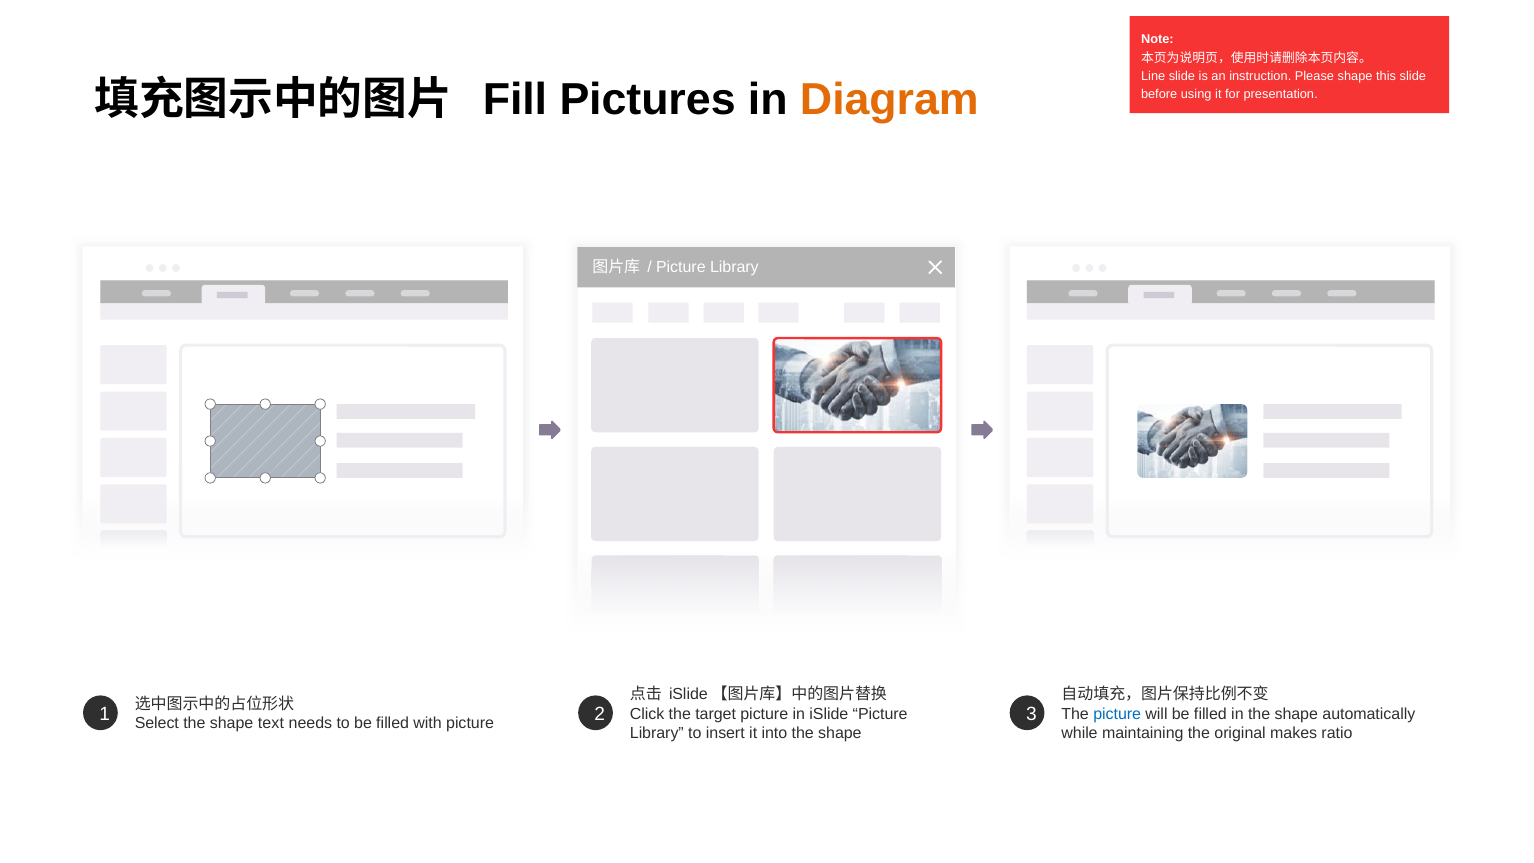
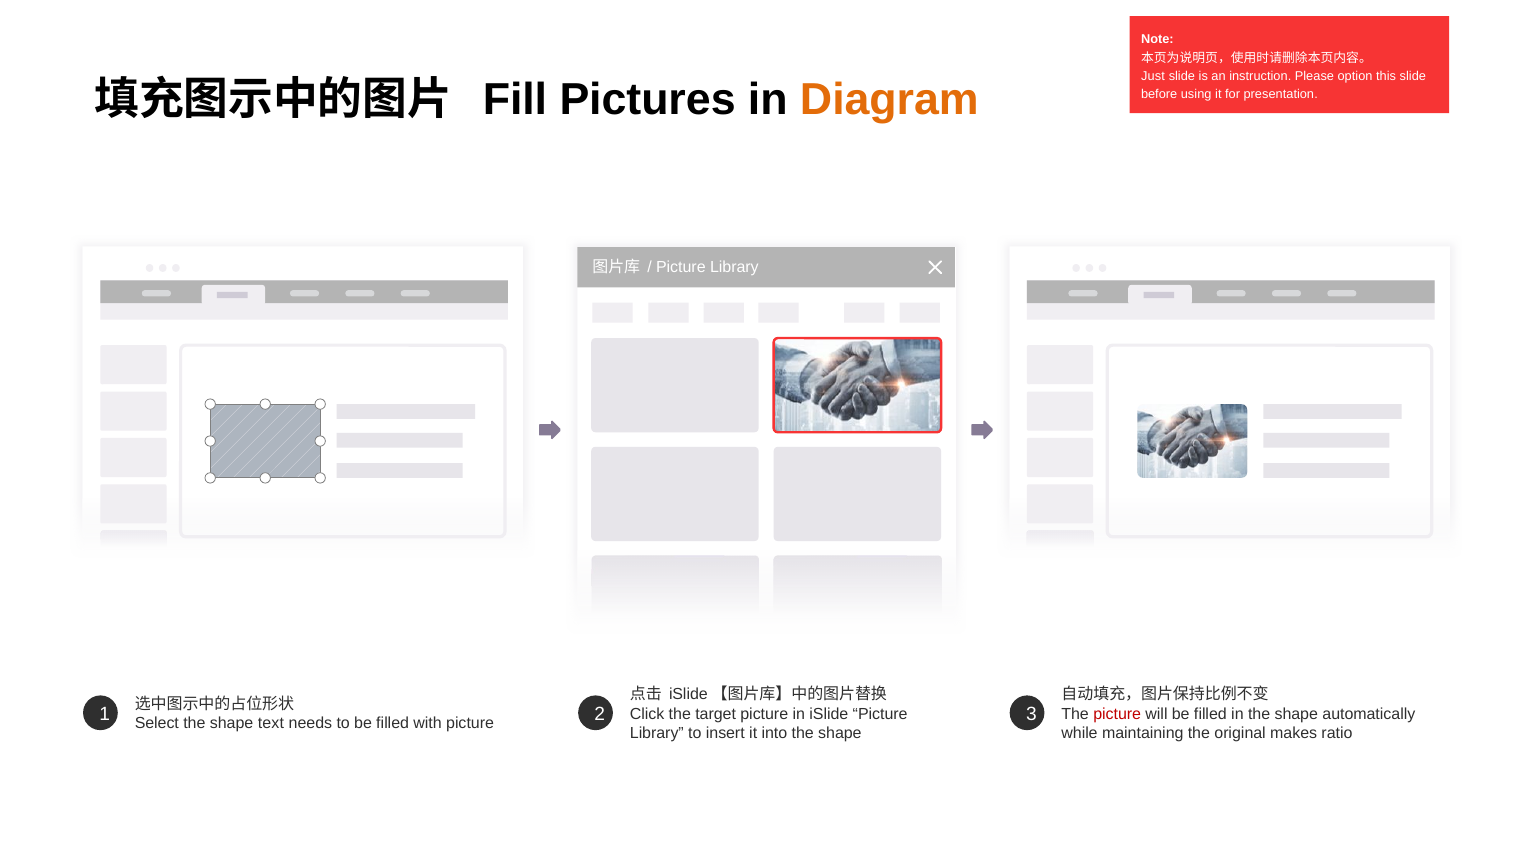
Line: Line -> Just
Please shape: shape -> option
picture at (1117, 714) colour: blue -> red
